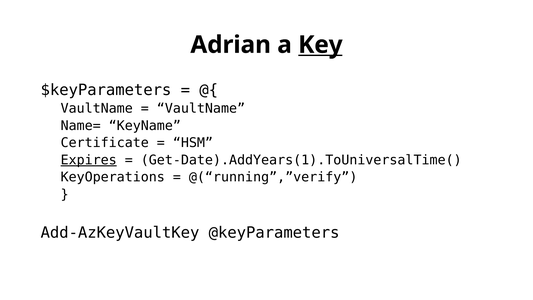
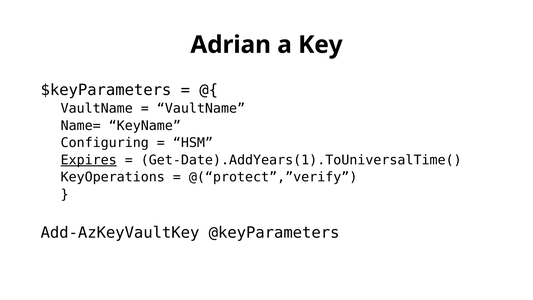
Key underline: present -> none
Certificate: Certificate -> Configuring
@(“running”,”verify: @(“running”,”verify -> @(“protect”,”verify
